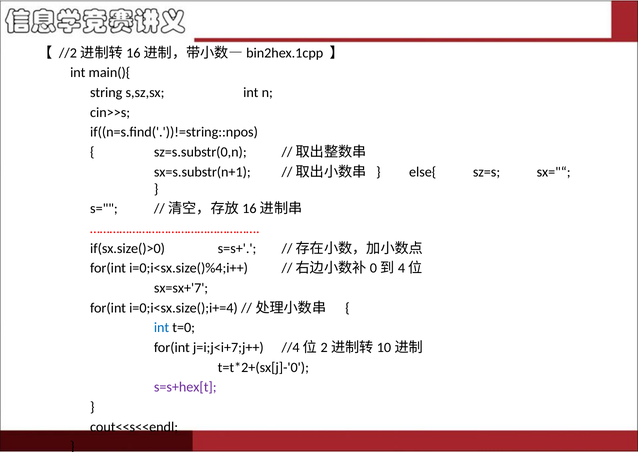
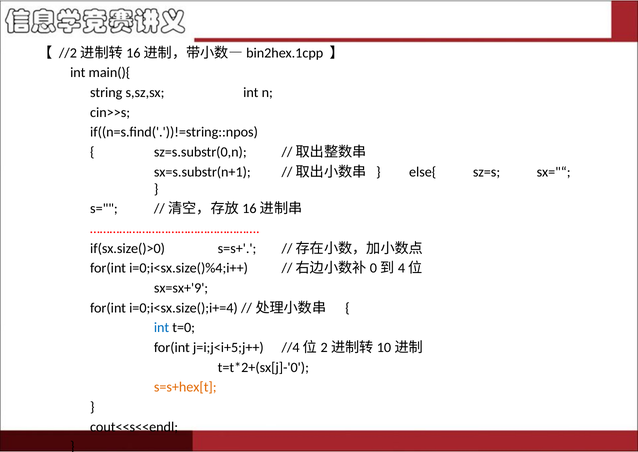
sx=sx+'7: sx=sx+'7 -> sx=sx+'9
j=i;j<i+7;j++: j=i;j<i+7;j++ -> j=i;j<i+5;j++
s=s+hex[t colour: purple -> orange
